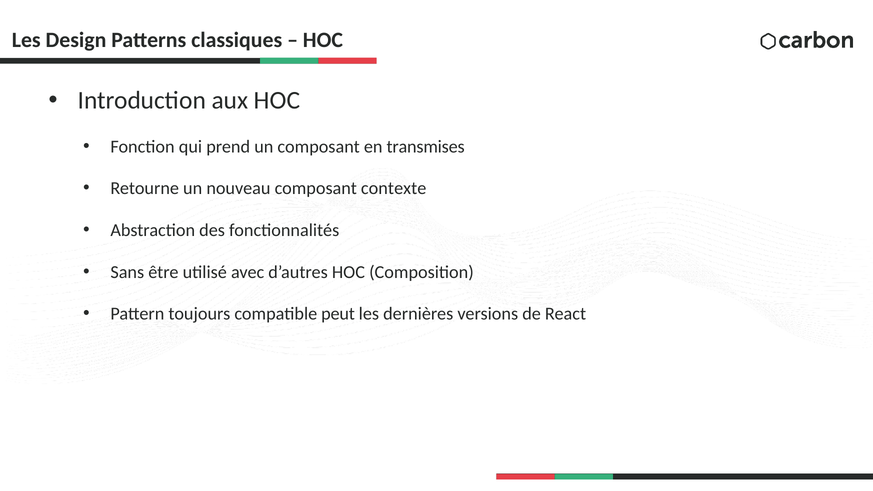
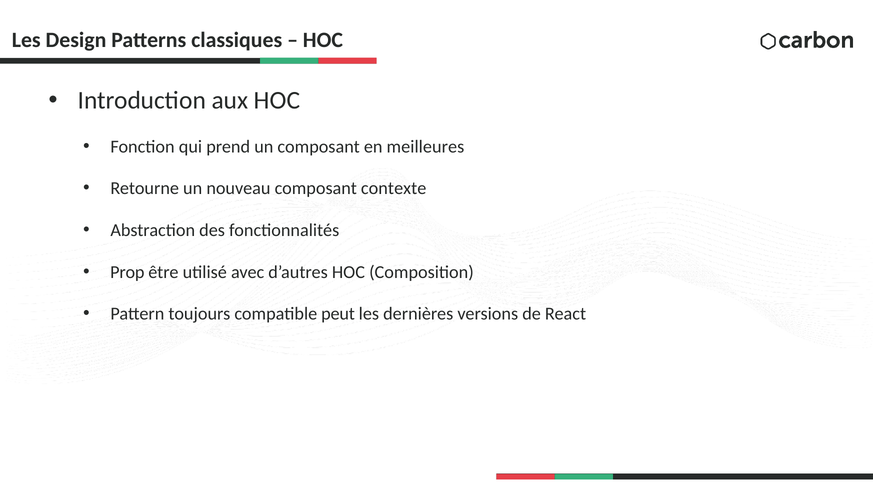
transmises: transmises -> meilleures
Sans: Sans -> Prop
